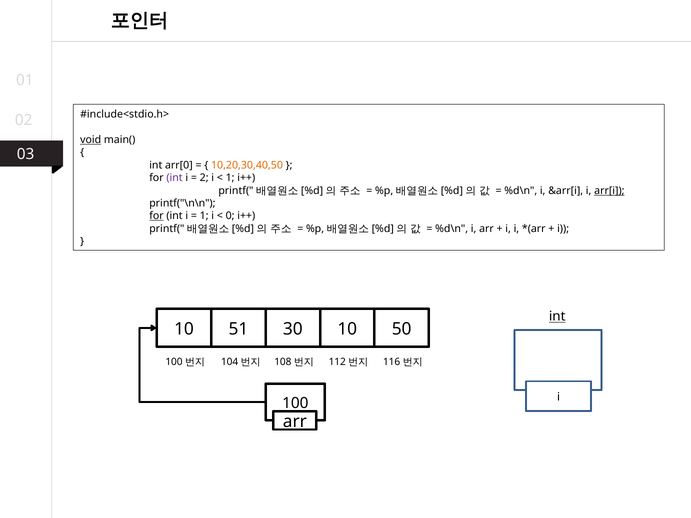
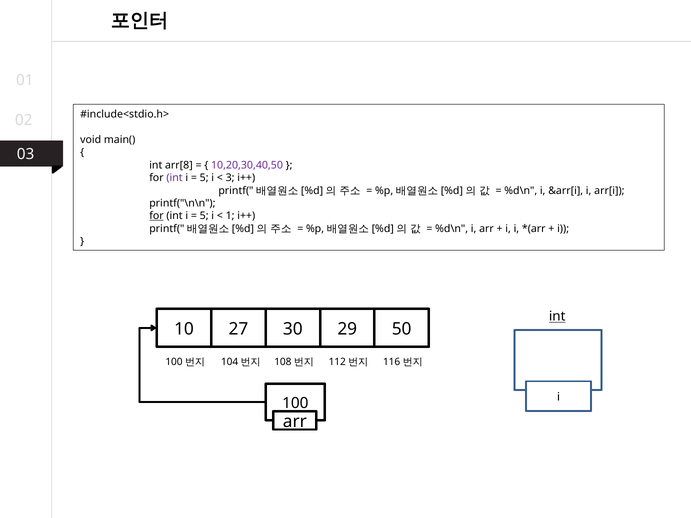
void underline: present -> none
arr[0: arr[0 -> arr[8
10,20,30,40,50 colour: orange -> purple
2 at (204, 178): 2 -> 5
1 at (230, 178): 1 -> 3
arr[i underline: present -> none
1 at (204, 216): 1 -> 5
0: 0 -> 1
51: 51 -> 27
30 10: 10 -> 29
